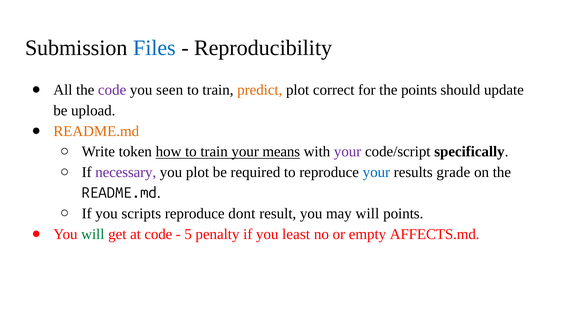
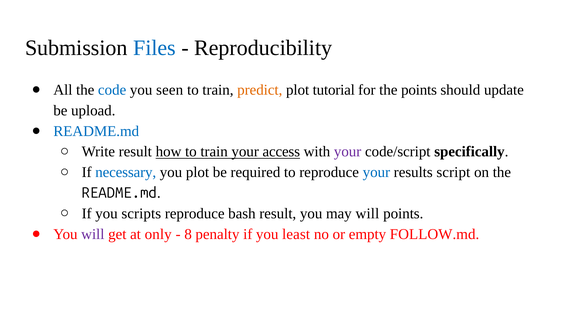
code at (112, 90) colour: purple -> blue
correct: correct -> tutorial
README.md at (96, 131) colour: orange -> blue
Write token: token -> result
means: means -> access
necessary colour: purple -> blue
grade: grade -> script
dont: dont -> bash
will at (93, 234) colour: green -> purple
at code: code -> only
5: 5 -> 8
AFFECTS.md: AFFECTS.md -> FOLLOW.md
